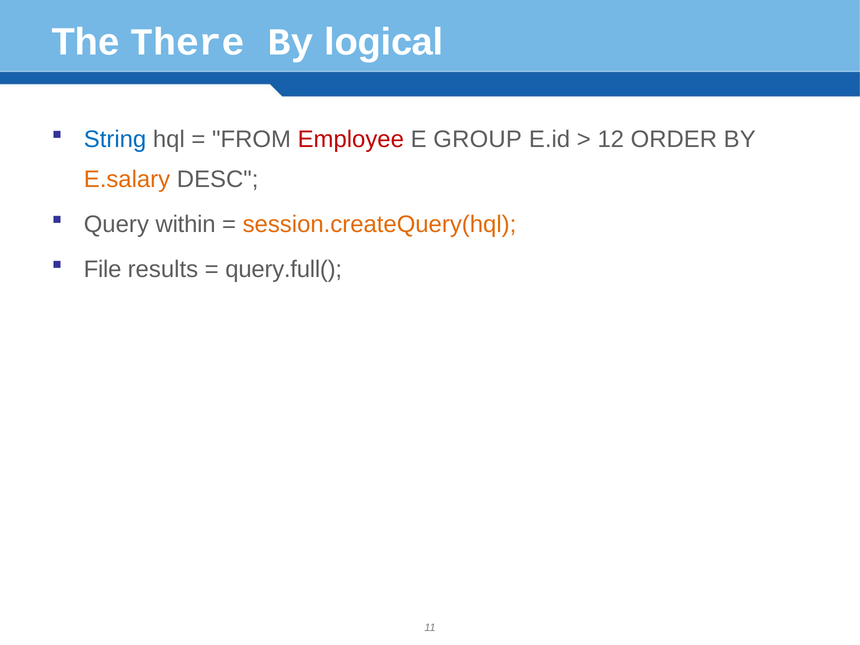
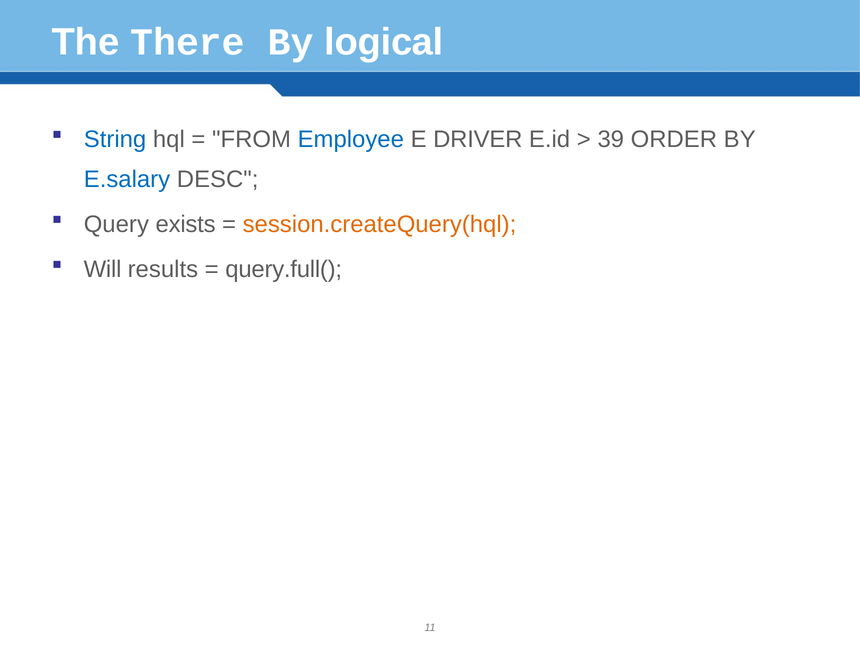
Employee colour: red -> blue
GROUP: GROUP -> DRIVER
12: 12 -> 39
E.salary colour: orange -> blue
within: within -> exists
File: File -> Will
